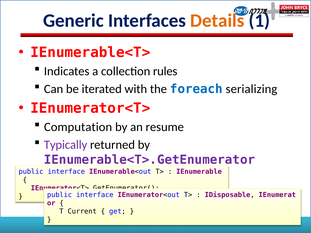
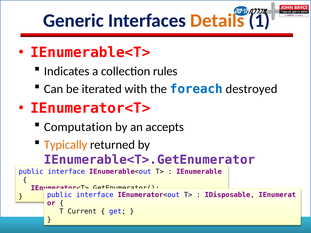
serializing: serializing -> destroyed
resume: resume -> accepts
Typically colour: purple -> orange
